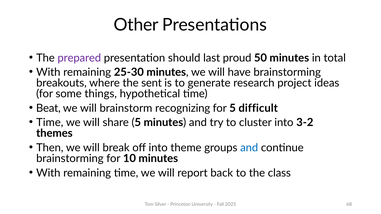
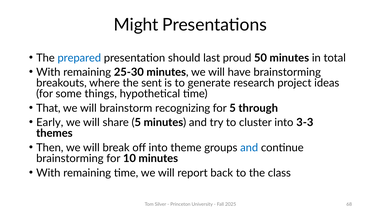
Other: Other -> Might
prepared colour: purple -> blue
Beat: Beat -> That
difficult: difficult -> through
Time at (50, 123): Time -> Early
3-2: 3-2 -> 3-3
